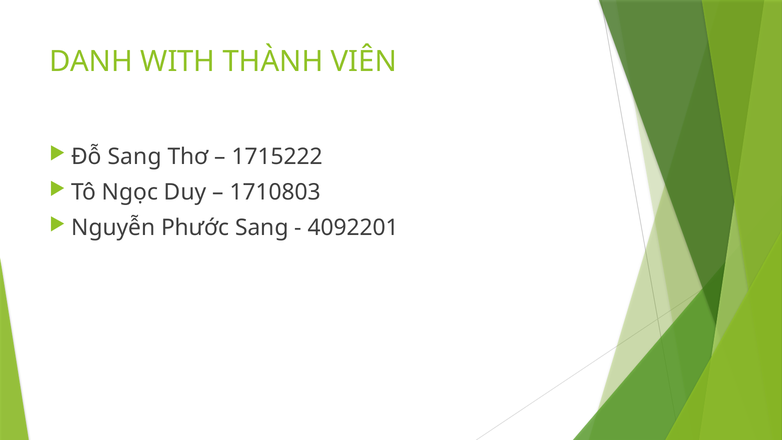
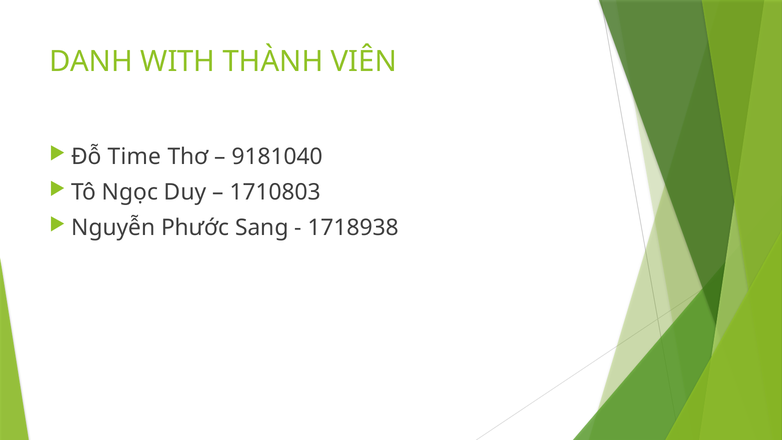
Đỗ Sang: Sang -> Time
1715222: 1715222 -> 9181040
4092201: 4092201 -> 1718938
